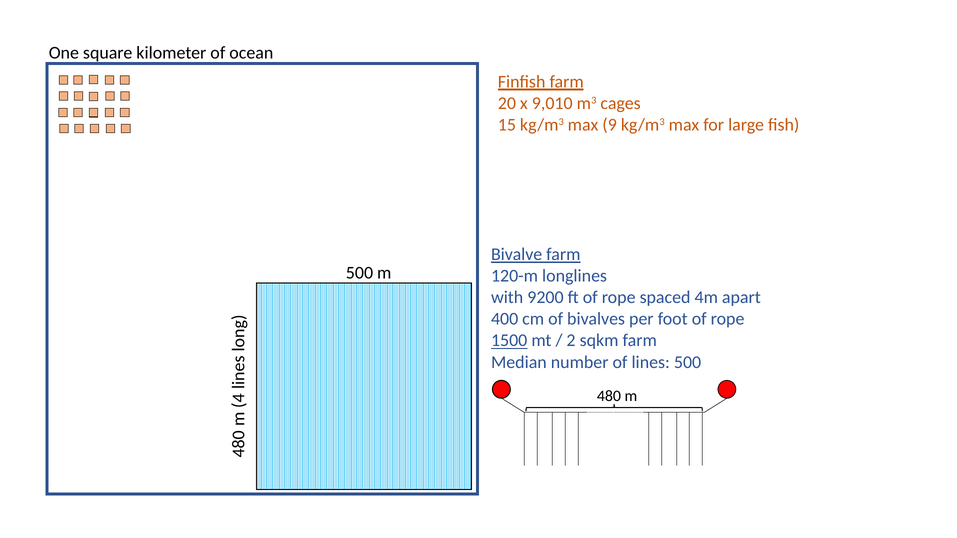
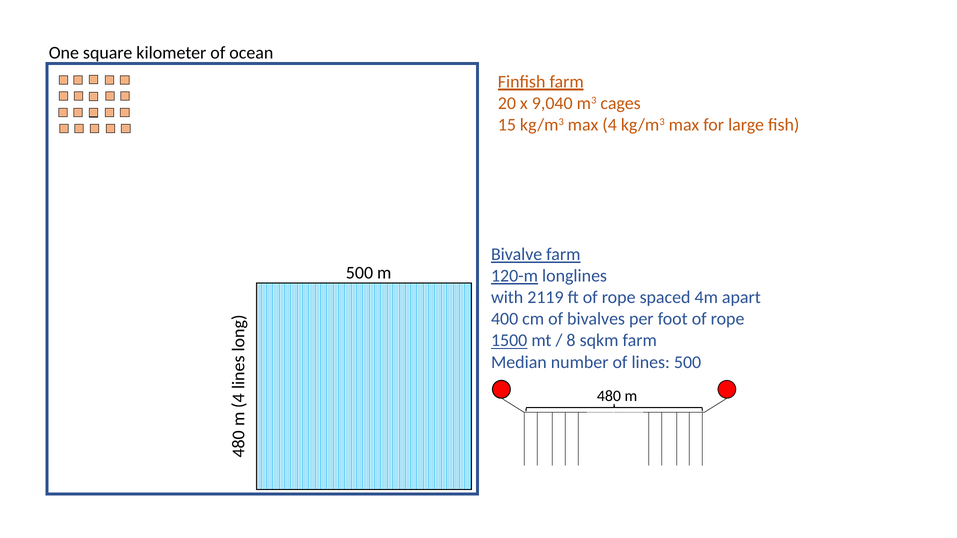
9,010: 9,010 -> 9,040
max 9: 9 -> 4
120-m underline: none -> present
9200: 9200 -> 2119
2 at (571, 341): 2 -> 8
